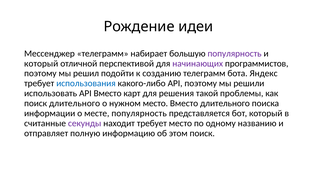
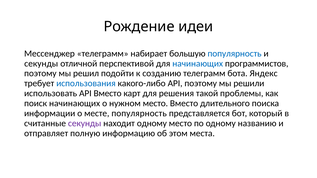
популярность at (235, 54) colour: purple -> blue
который at (41, 64): который -> секунды
начинающих at (198, 64) colour: purple -> blue
поиск длительного: длительного -> начинающих
находит требует: требует -> одному
этом поиск: поиск -> места
